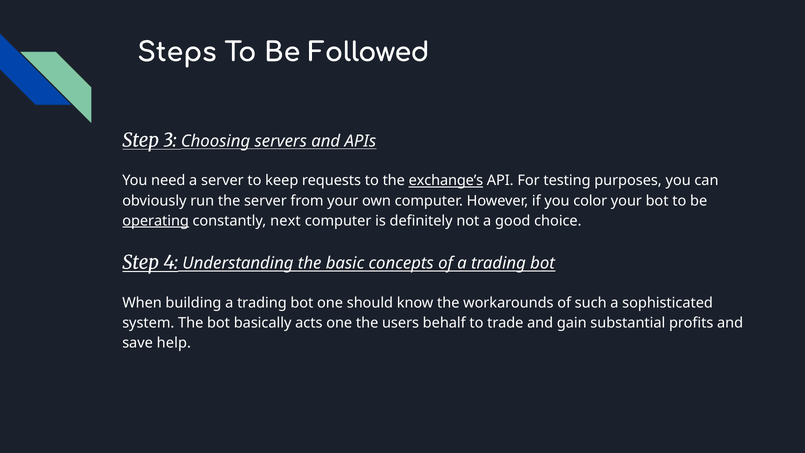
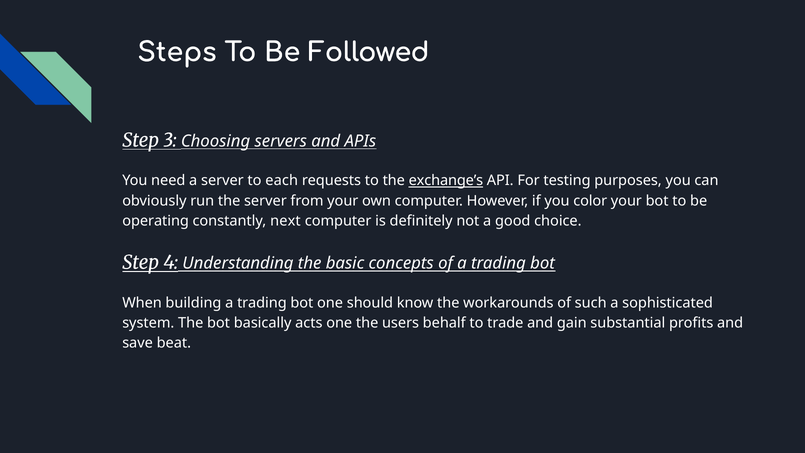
keep: keep -> each
operating underline: present -> none
help: help -> beat
